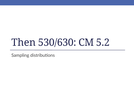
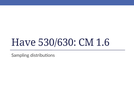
Then: Then -> Have
5.2: 5.2 -> 1.6
